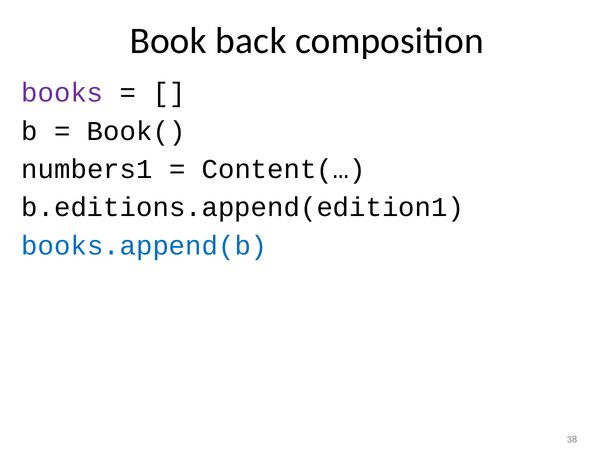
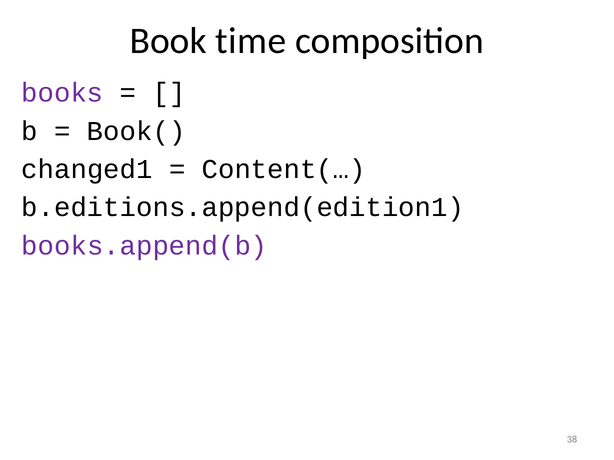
back: back -> time
numbers1: numbers1 -> changed1
books.append(b colour: blue -> purple
